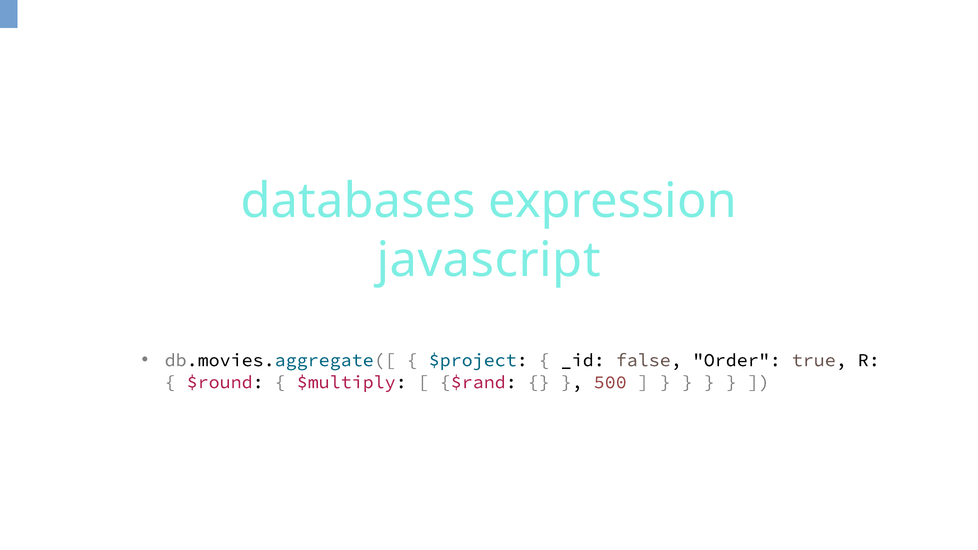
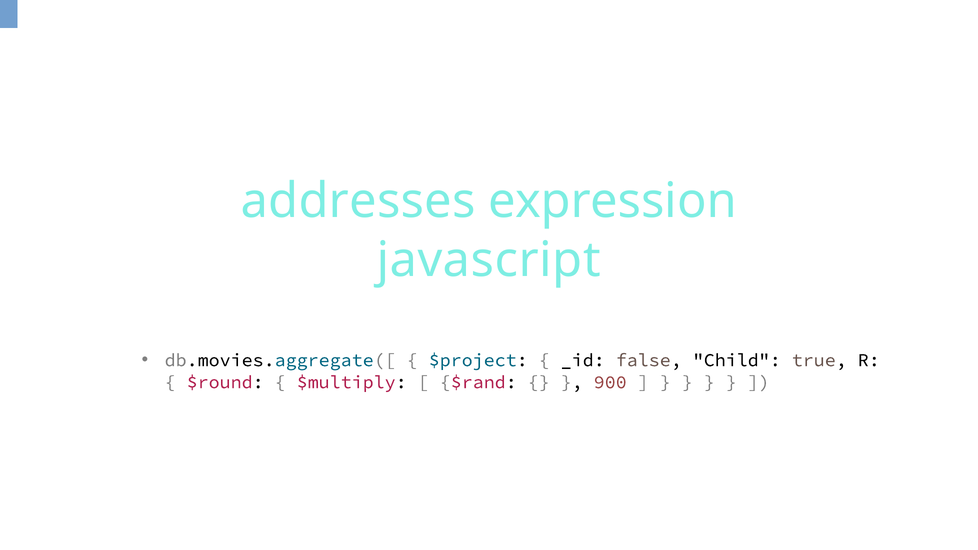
databases: databases -> addresses
Order: Order -> Child
500: 500 -> 900
